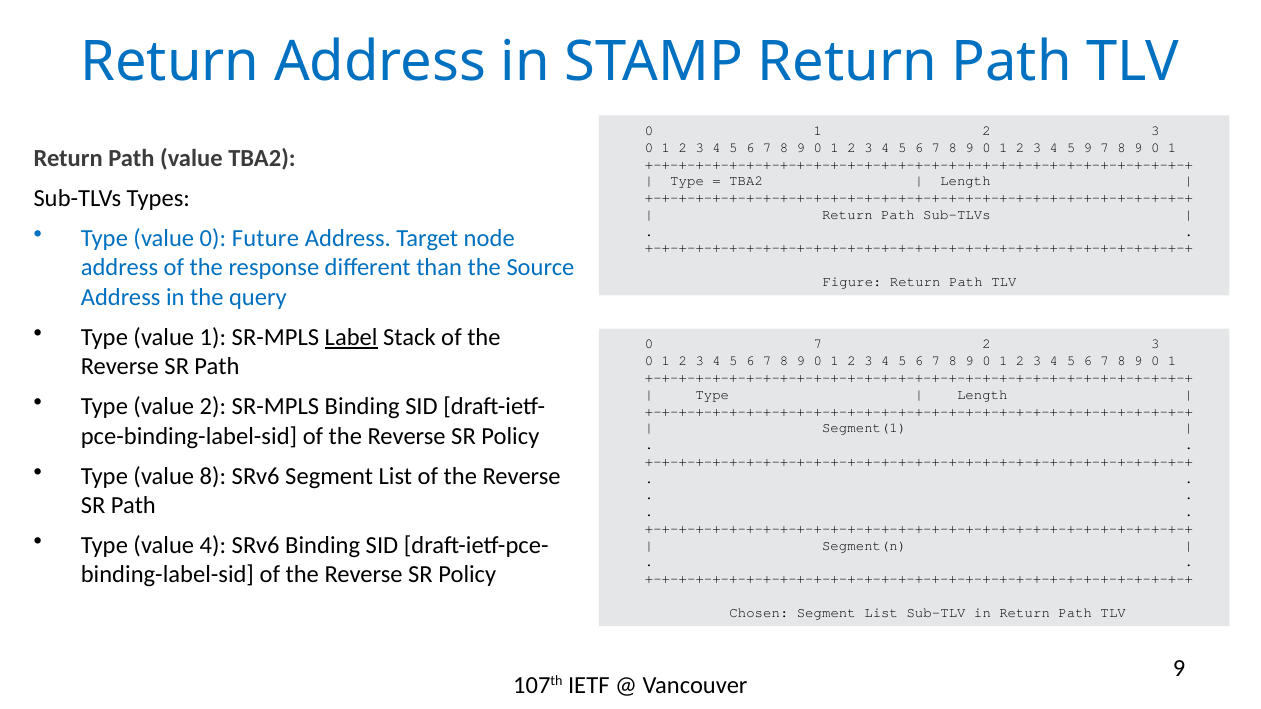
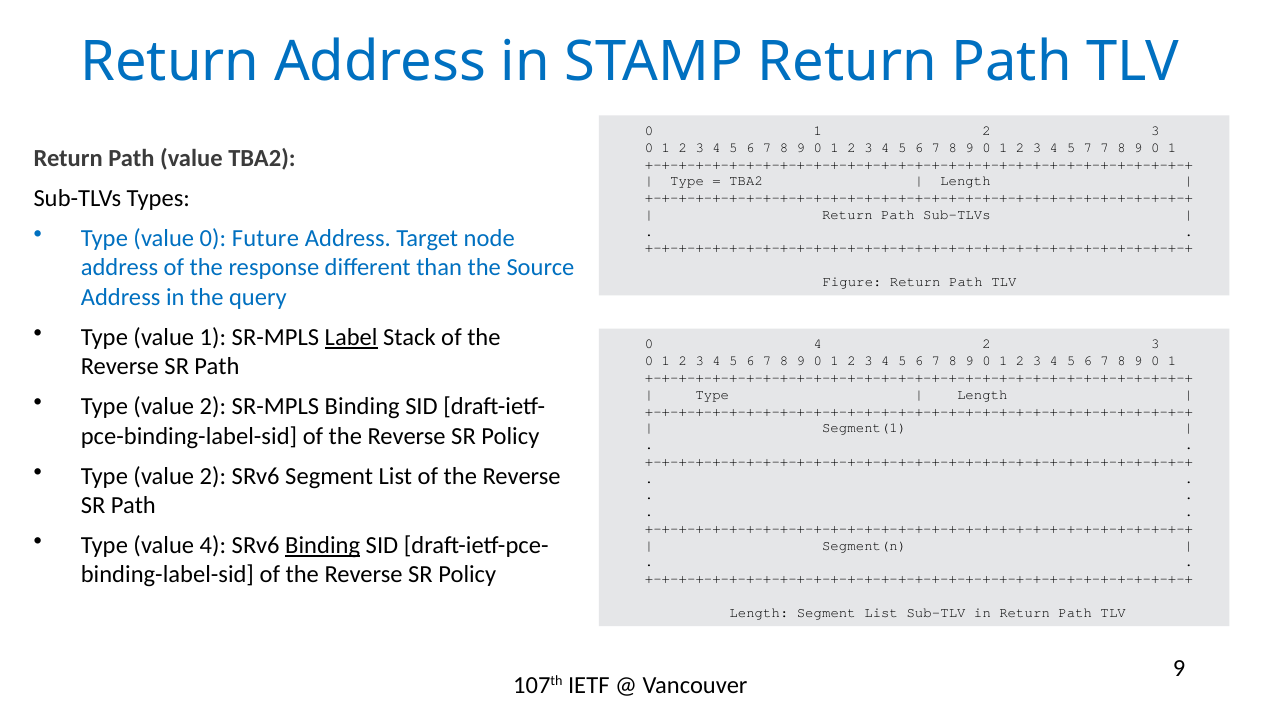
5 9: 9 -> 7
0 7: 7 -> 4
8 at (213, 476): 8 -> 2
Binding at (323, 546) underline: none -> present
Chosen at (759, 613): Chosen -> Length
